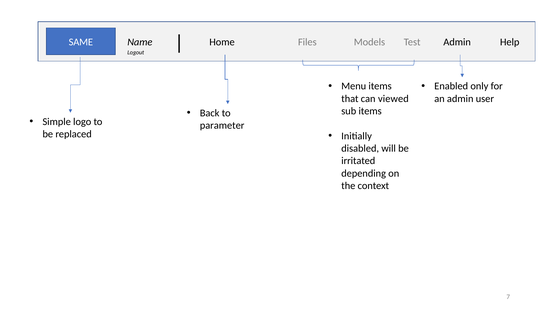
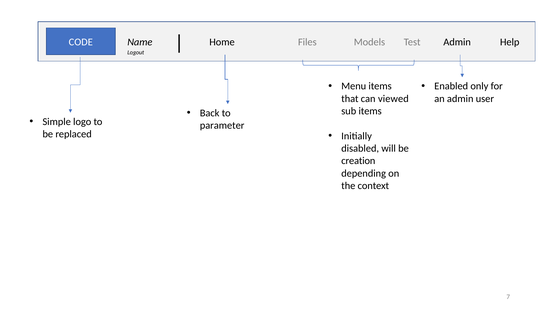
SAME: SAME -> CODE
irritated: irritated -> creation
